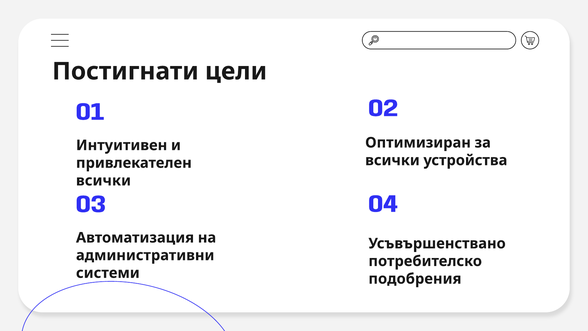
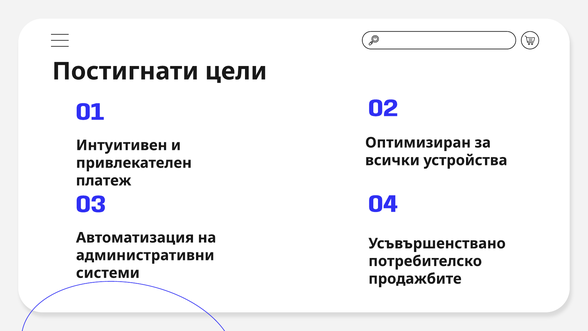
всички at (103, 180): всички -> платеж
подобрения: подобрения -> продажбите
